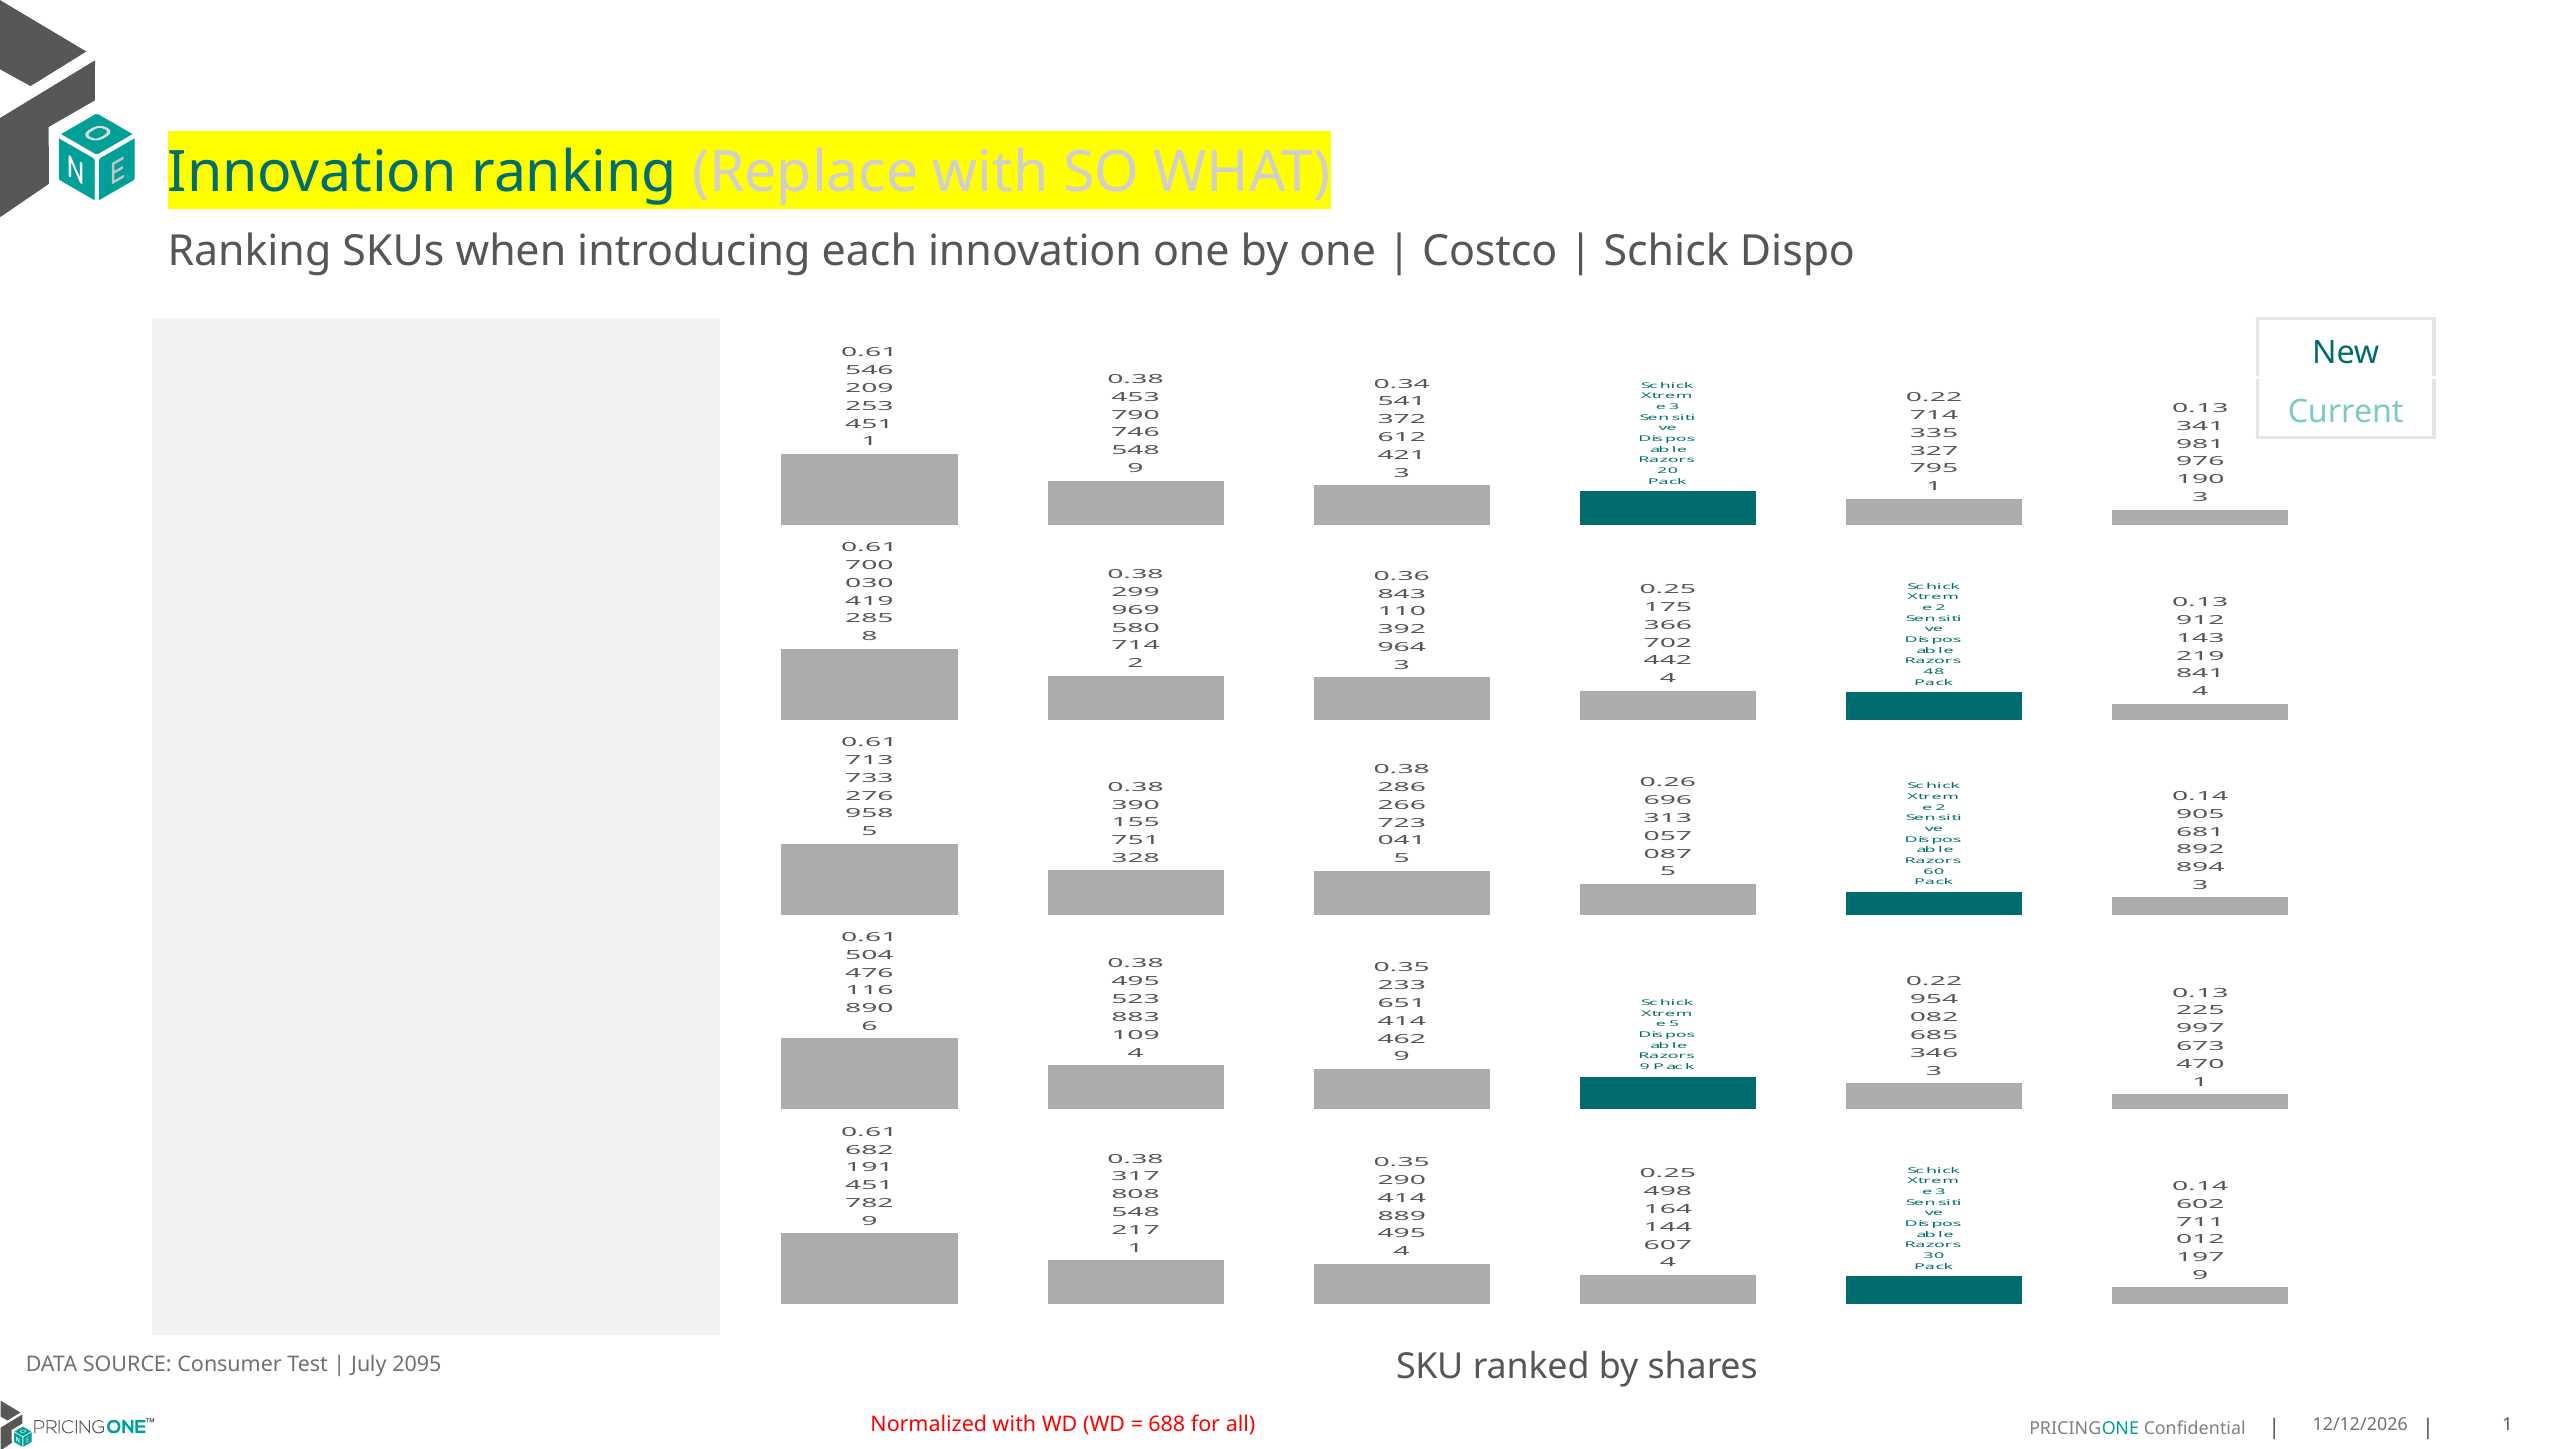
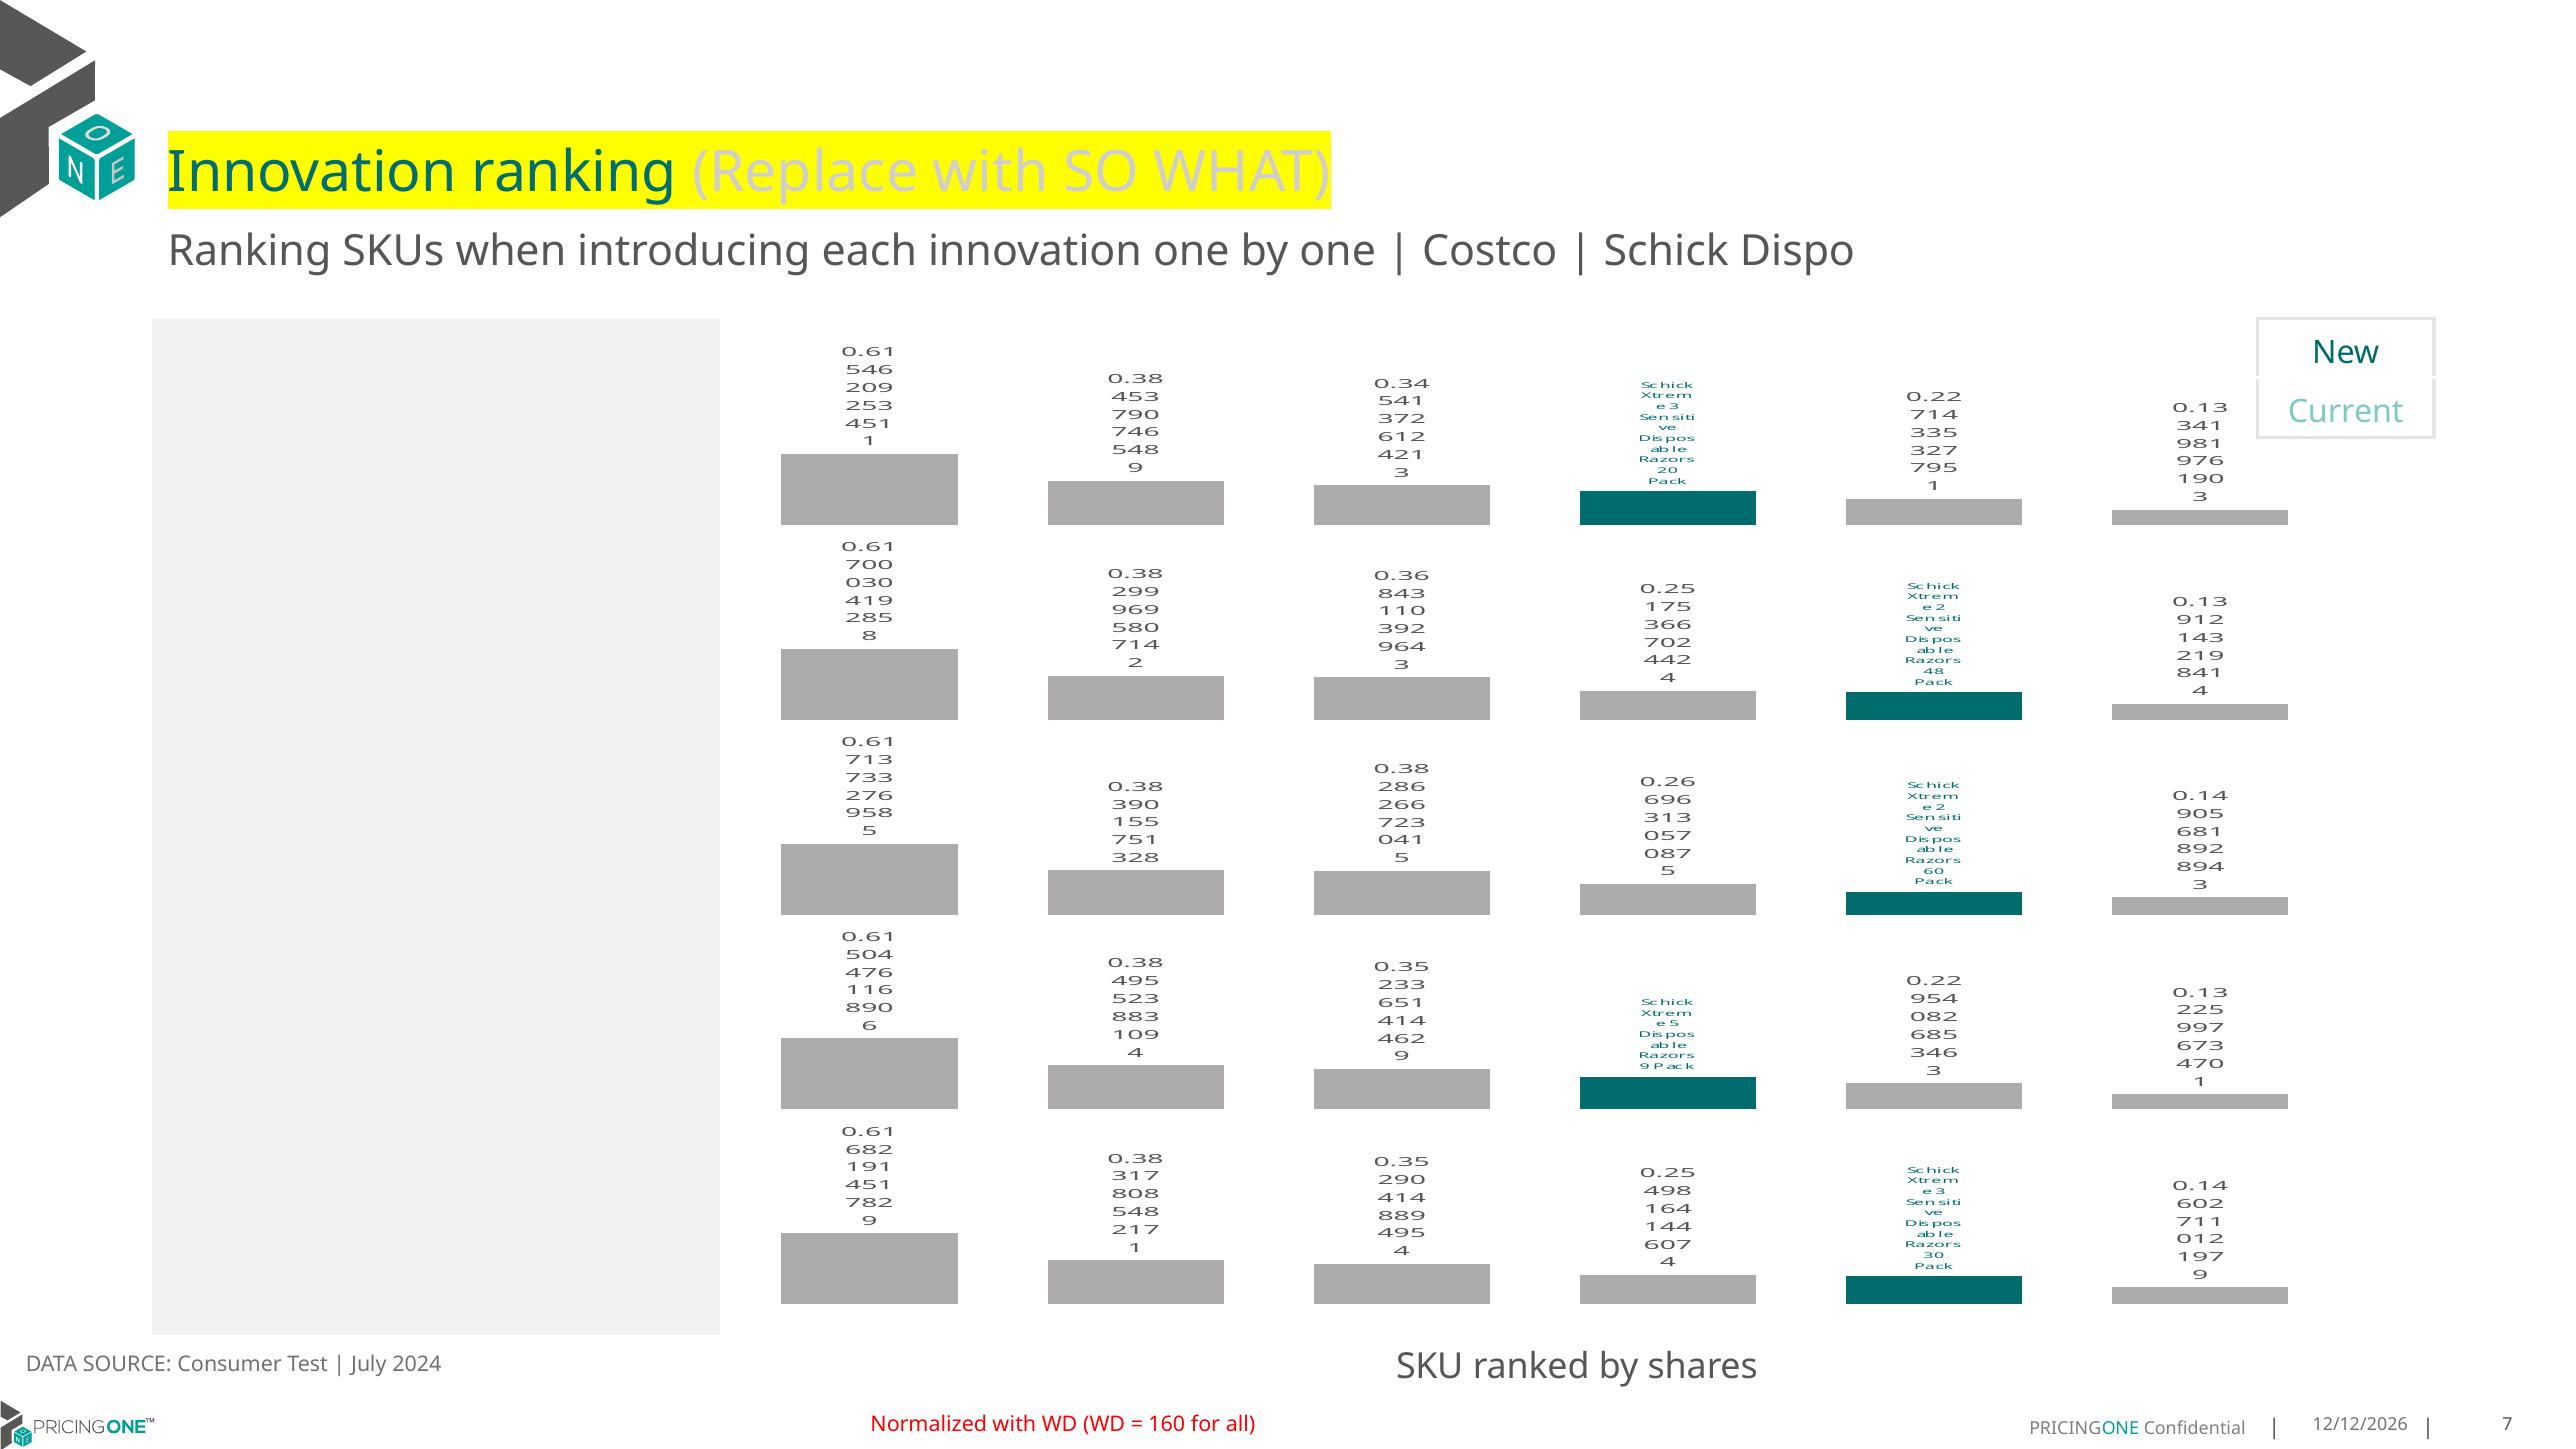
2095: 2095 -> 2024
688: 688 -> 160
1 at (2507, 1425): 1 -> 7
